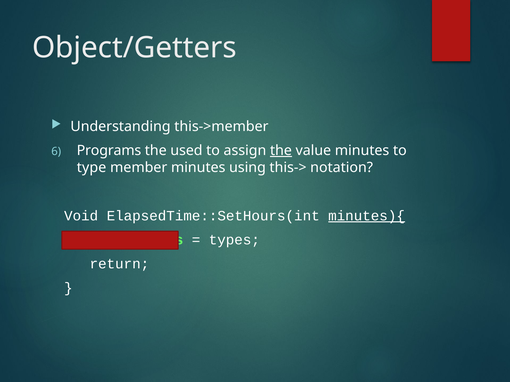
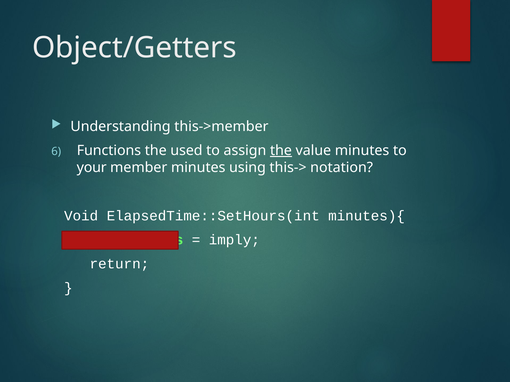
Programs: Programs -> Functions
type: type -> your
minutes){ underline: present -> none
types: types -> imply
